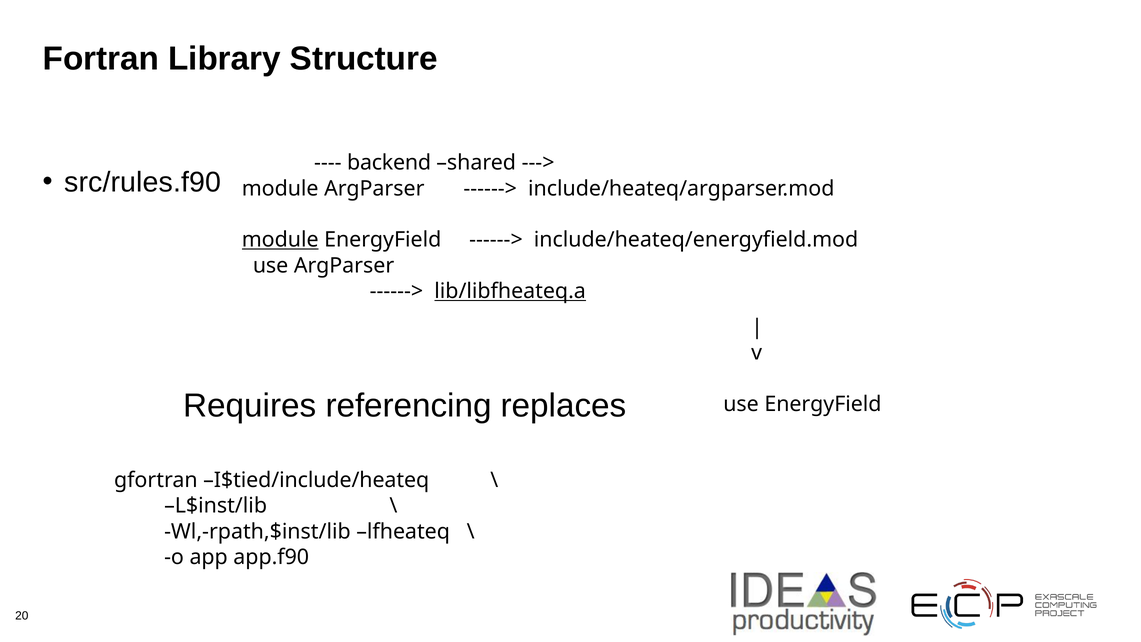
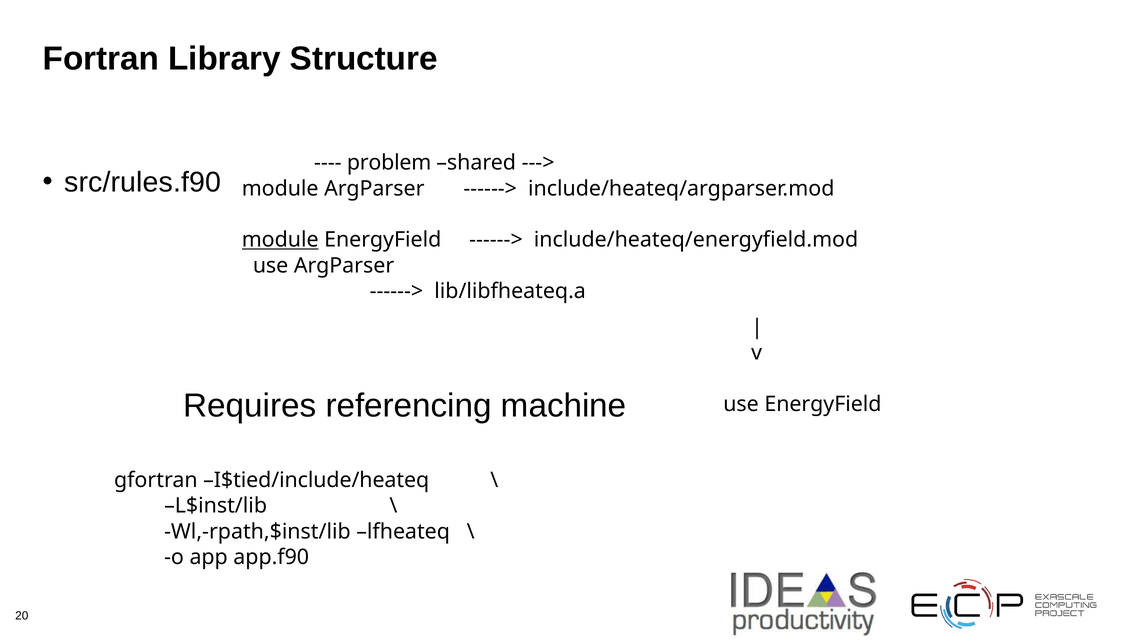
backend: backend -> problem
lib/libfheateq.a underline: present -> none
replaces: replaces -> machine
